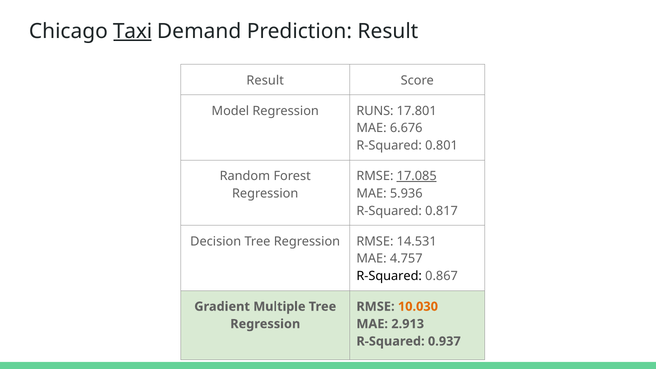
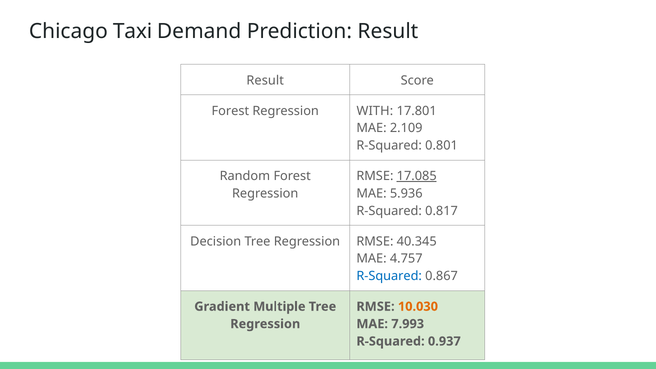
Taxi underline: present -> none
Model at (230, 111): Model -> Forest
RUNS: RUNS -> WITH
6.676: 6.676 -> 2.109
14.531: 14.531 -> 40.345
R-Squared at (389, 276) colour: black -> blue
2.913: 2.913 -> 7.993
